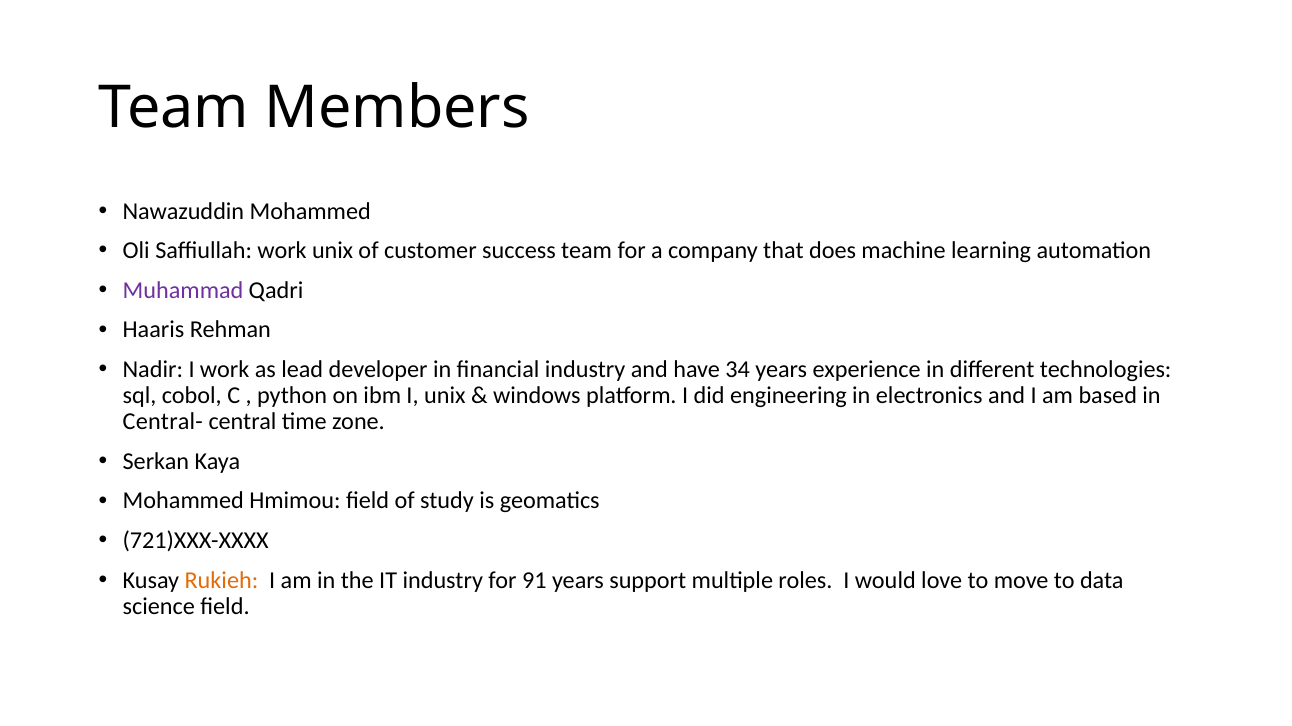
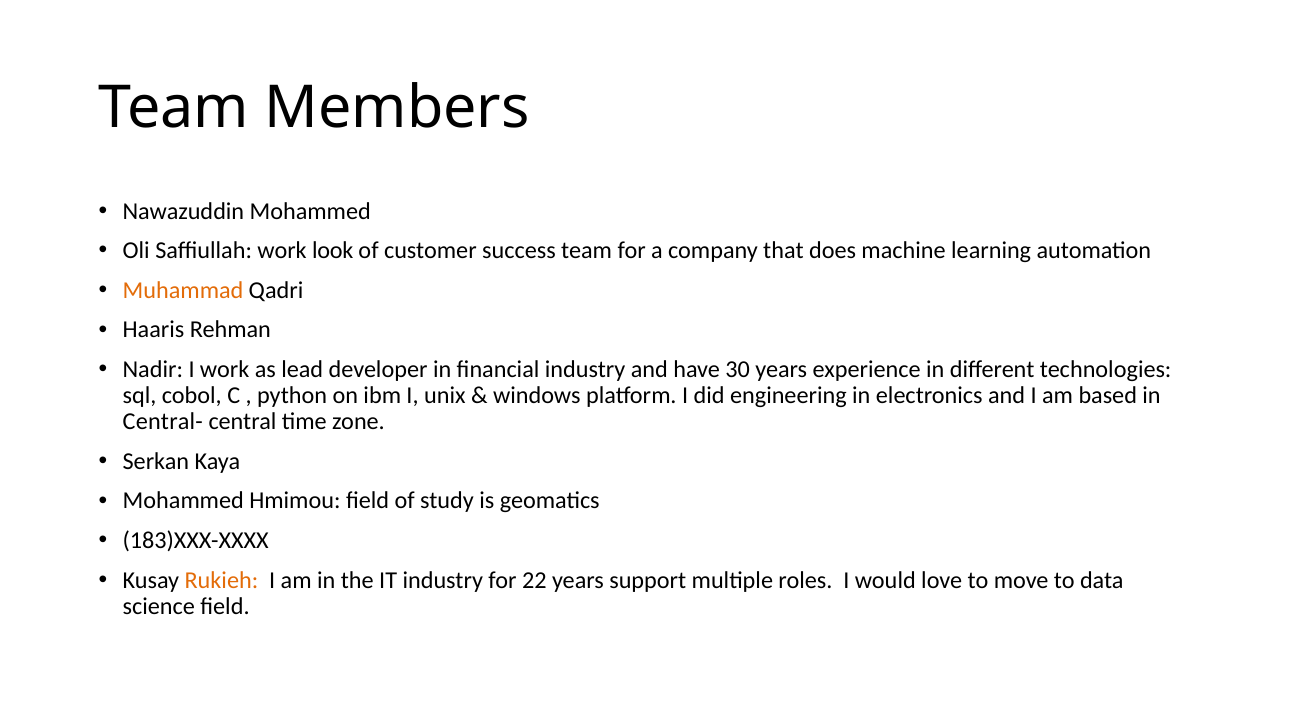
work unix: unix -> look
Muhammad colour: purple -> orange
34: 34 -> 30
721)XXX-XXXX: 721)XXX-XXXX -> 183)XXX-XXXX
91: 91 -> 22
